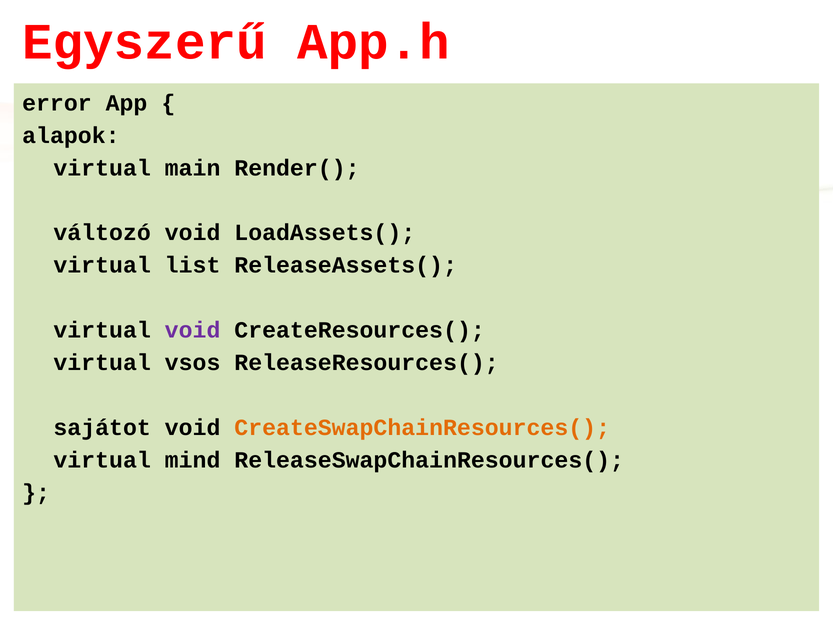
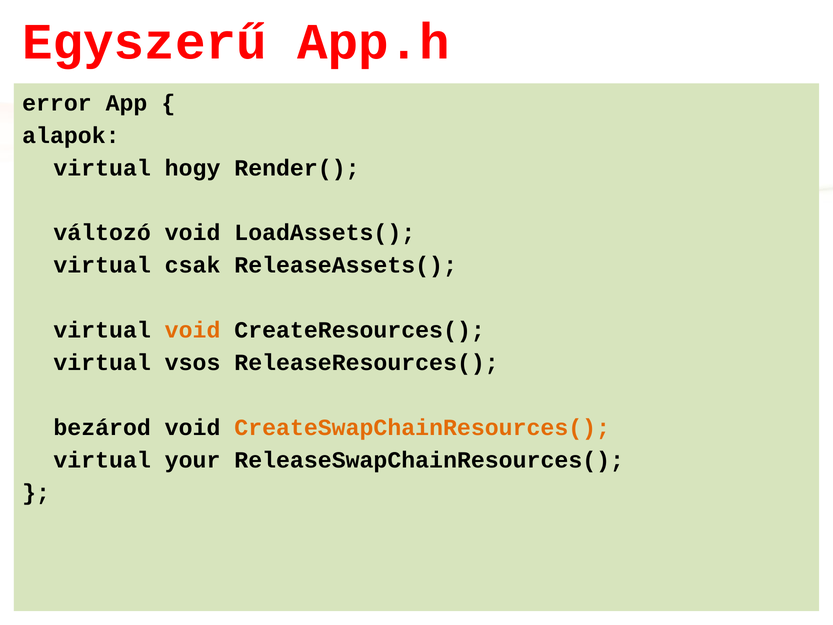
main: main -> hogy
list: list -> csak
void at (193, 330) colour: purple -> orange
sajátot: sajátot -> bezárod
mind: mind -> your
